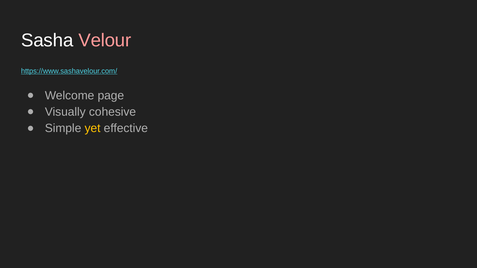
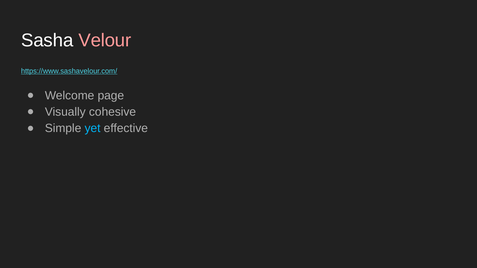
yet colour: yellow -> light blue
